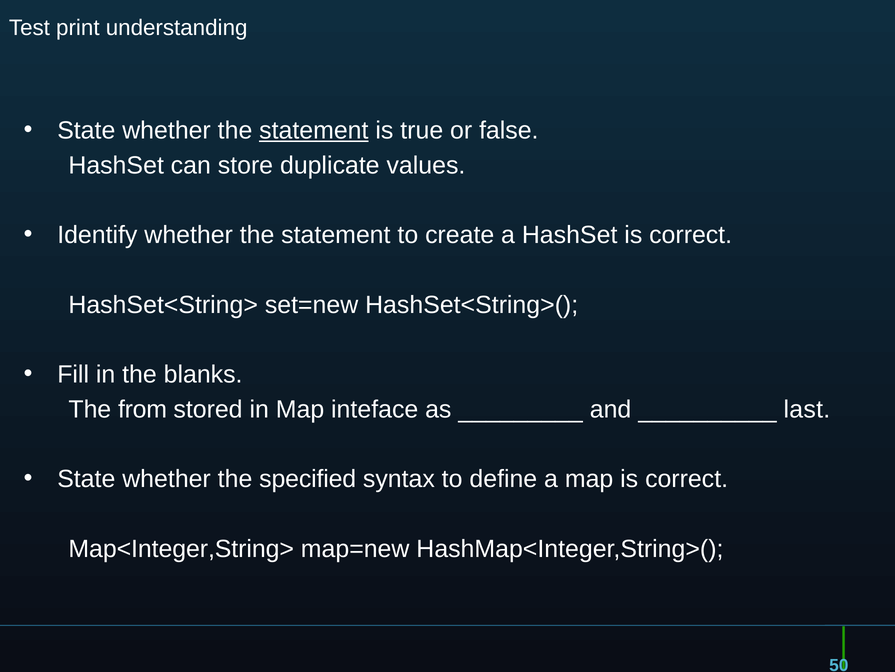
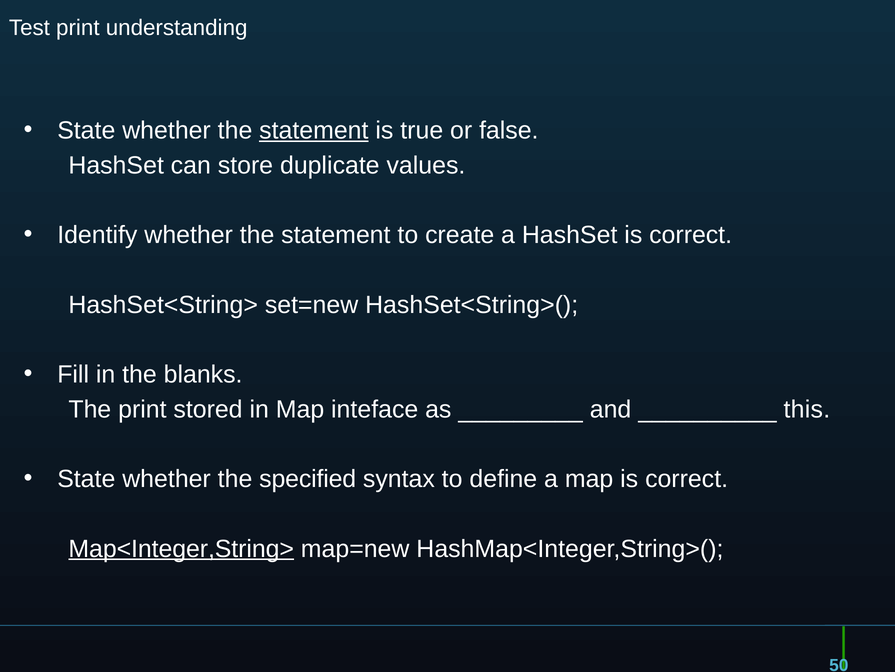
The from: from -> print
last: last -> this
Map<Integer,String> underline: none -> present
